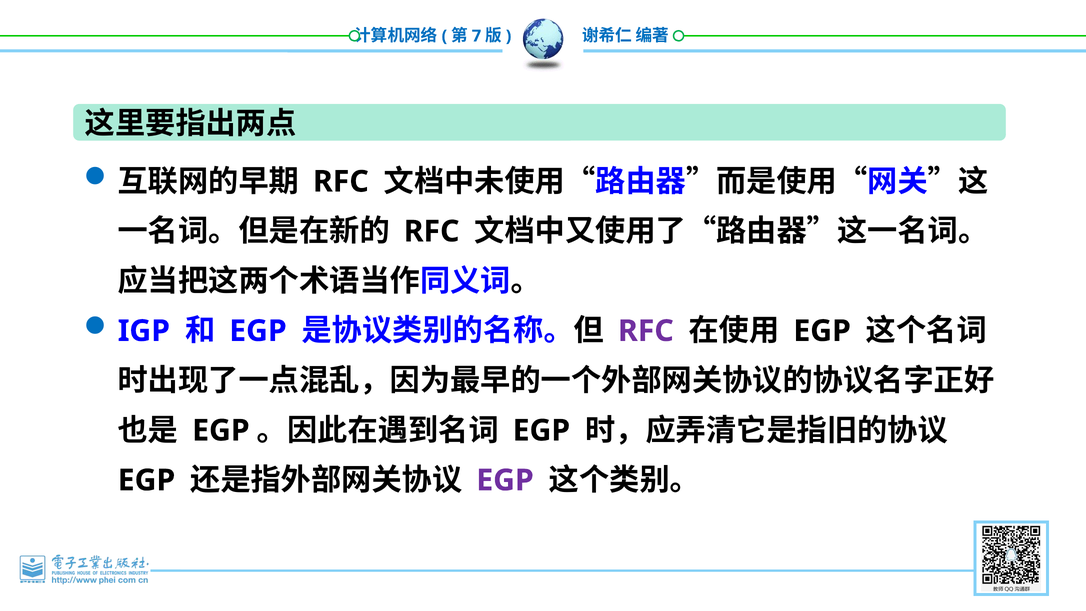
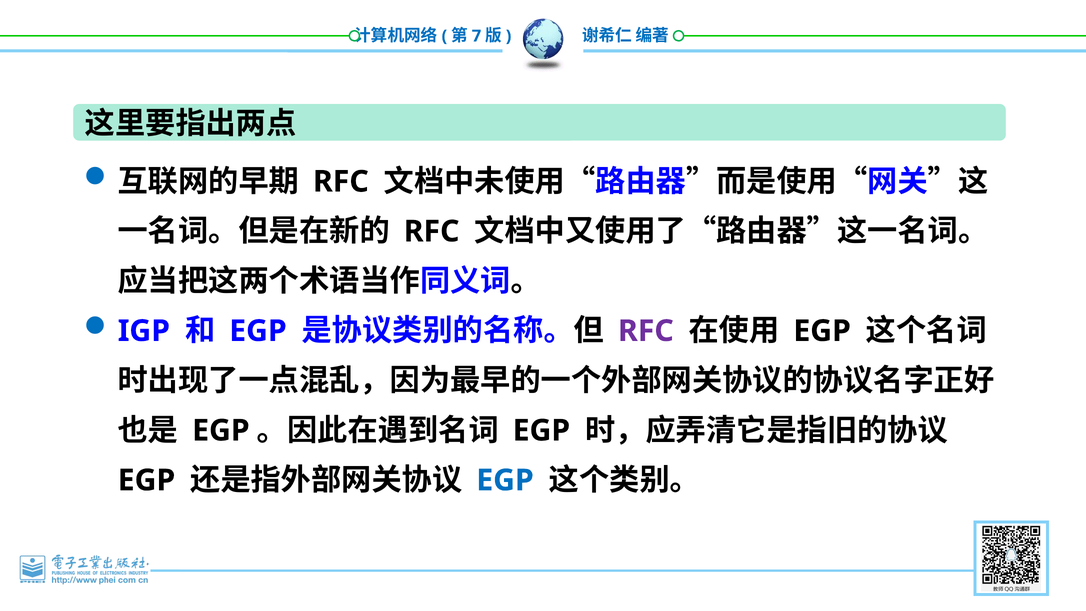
EGP at (505, 480) colour: purple -> blue
